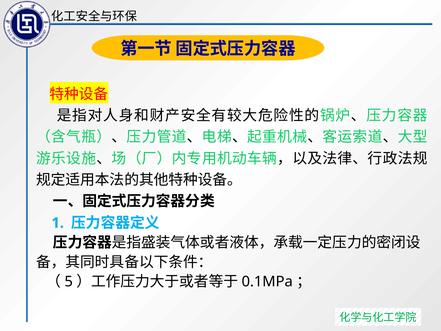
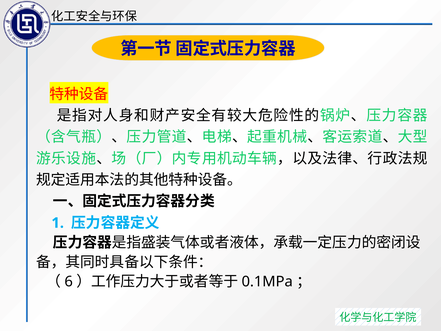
5: 5 -> 6
